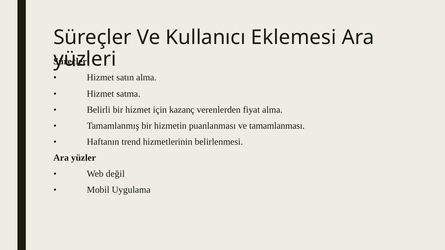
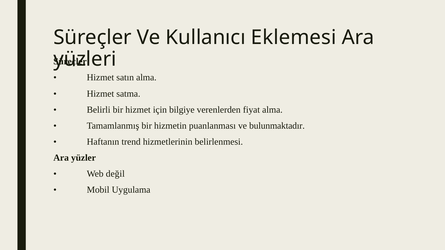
kazanç: kazanç -> bilgiye
tamamlanması: tamamlanması -> bulunmaktadır
